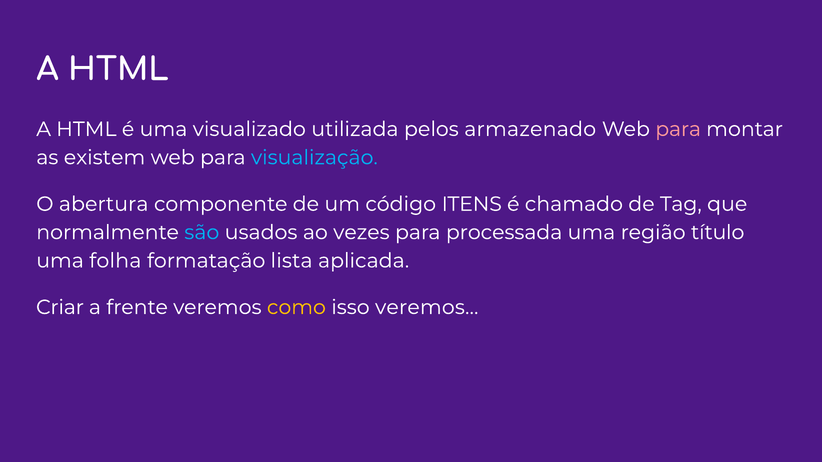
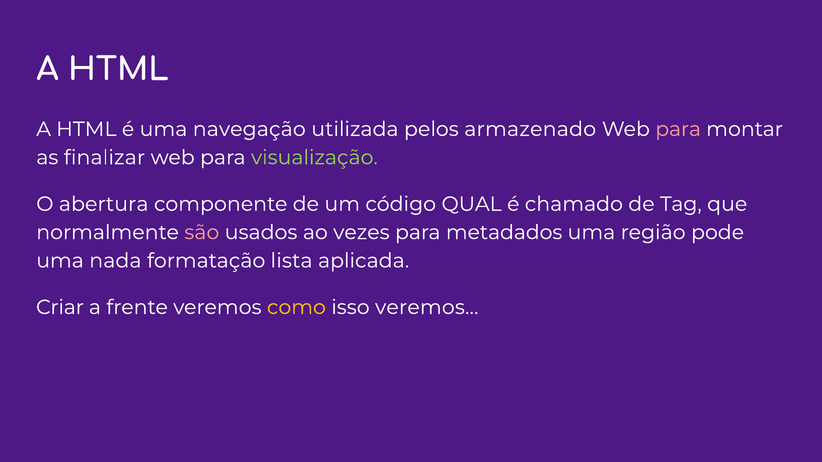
visualizado: visualizado -> navegação
existem: existem -> finalizar
visualização colour: light blue -> light green
ITENS: ITENS -> QUAL
são colour: light blue -> pink
processada: processada -> metadados
título: título -> pode
folha: folha -> nada
